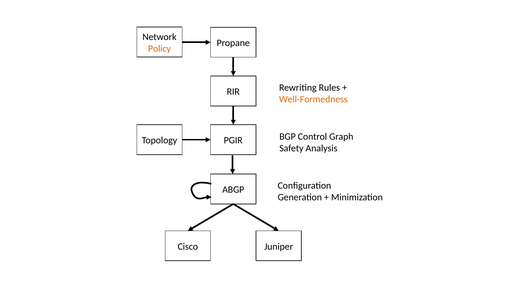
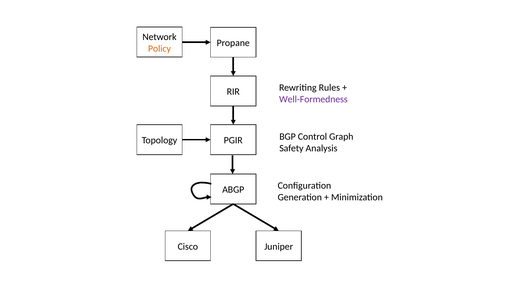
Well-Formedness colour: orange -> purple
